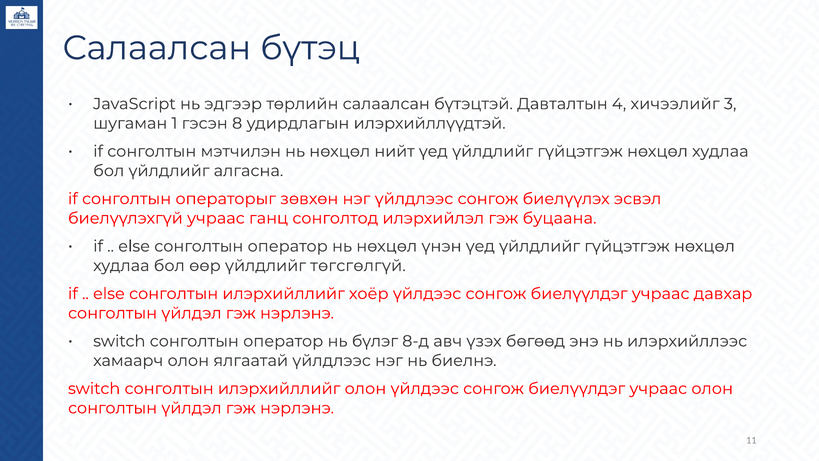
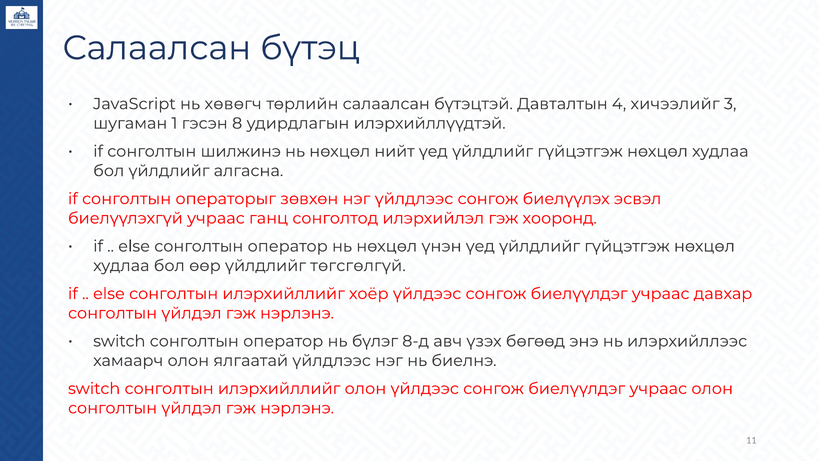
эдгээр: эдгээр -> хөвөгч
мэтчилэн: мэтчилэн -> шилжинэ
буцаана: буцаана -> хооронд
